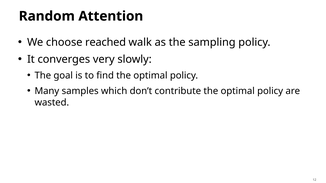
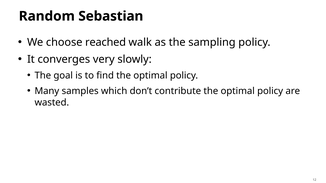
Attention: Attention -> Sebastian
